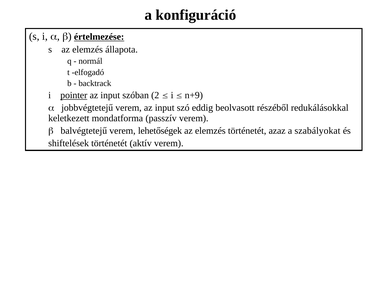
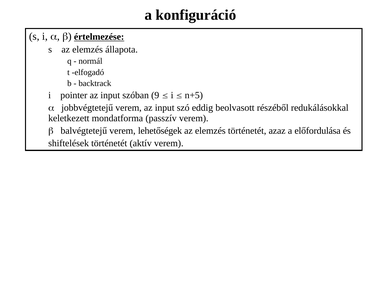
pointer underline: present -> none
2: 2 -> 9
n+9: n+9 -> n+5
szabályokat: szabályokat -> előfordulása
